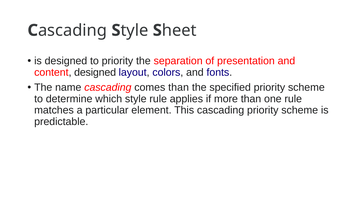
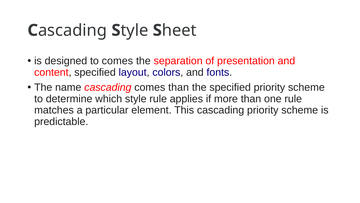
to priority: priority -> comes
content designed: designed -> specified
